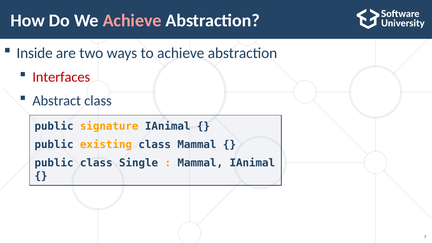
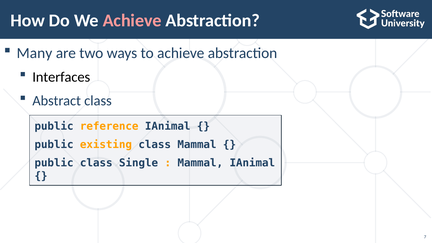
Inside: Inside -> Many
Interfaces colour: red -> black
signature: signature -> reference
